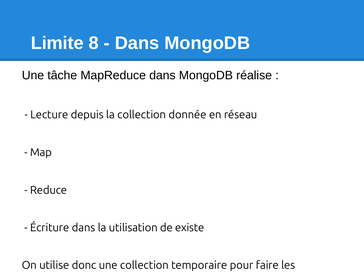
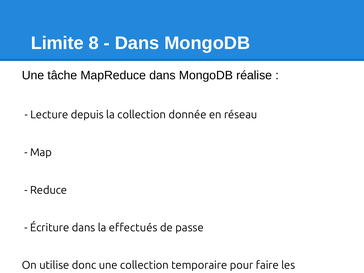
utilisation: utilisation -> effectués
existe: existe -> passe
